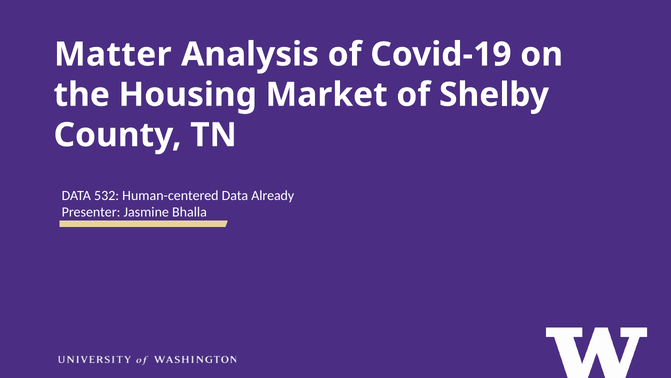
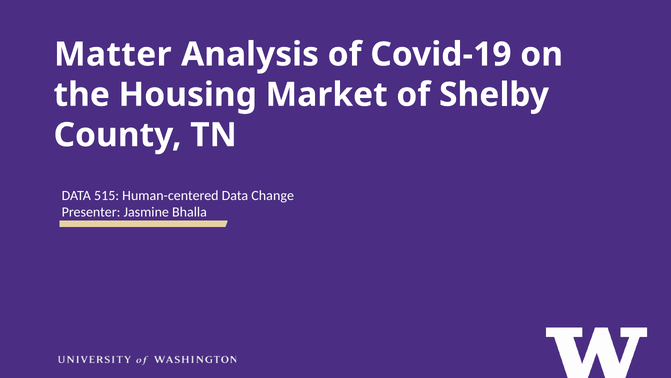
532: 532 -> 515
Already: Already -> Change
